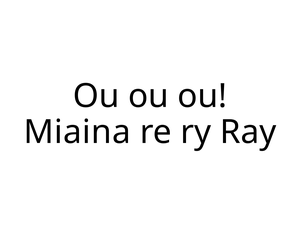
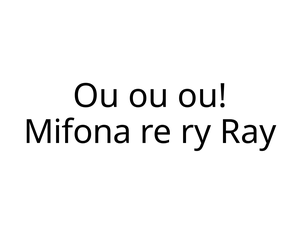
Miaina: Miaina -> Mifona
